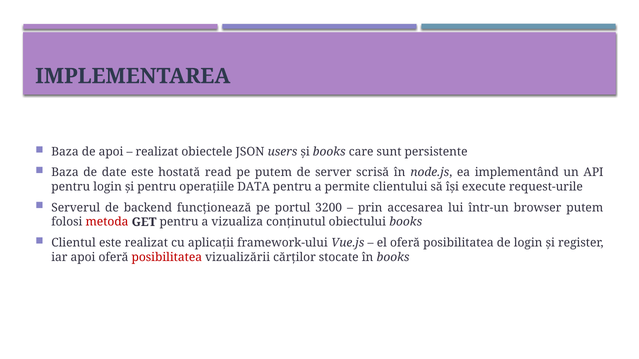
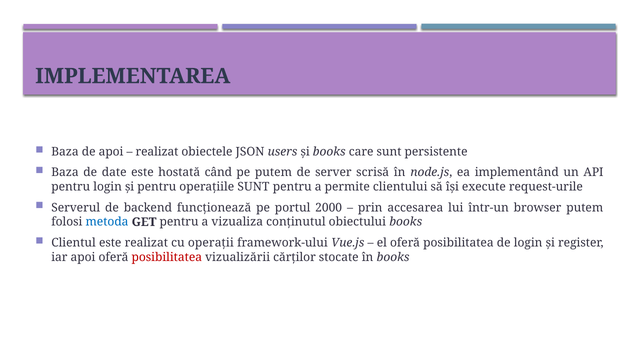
read: read -> când
operațiile DATA: DATA -> SUNT
3200: 3200 -> 2000
metoda colour: red -> blue
aplicații: aplicații -> operații
